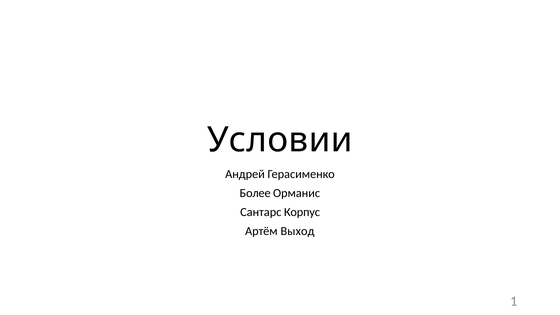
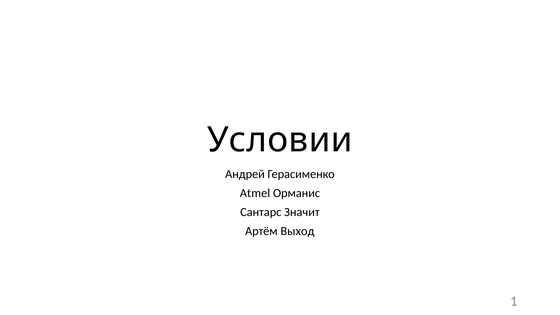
Более: Более -> Atmel
Корпус: Корпус -> Значит
